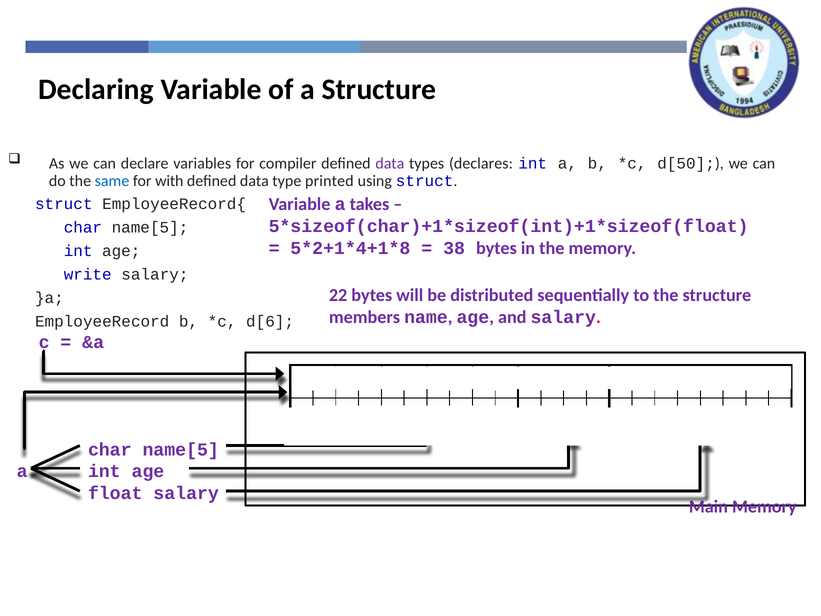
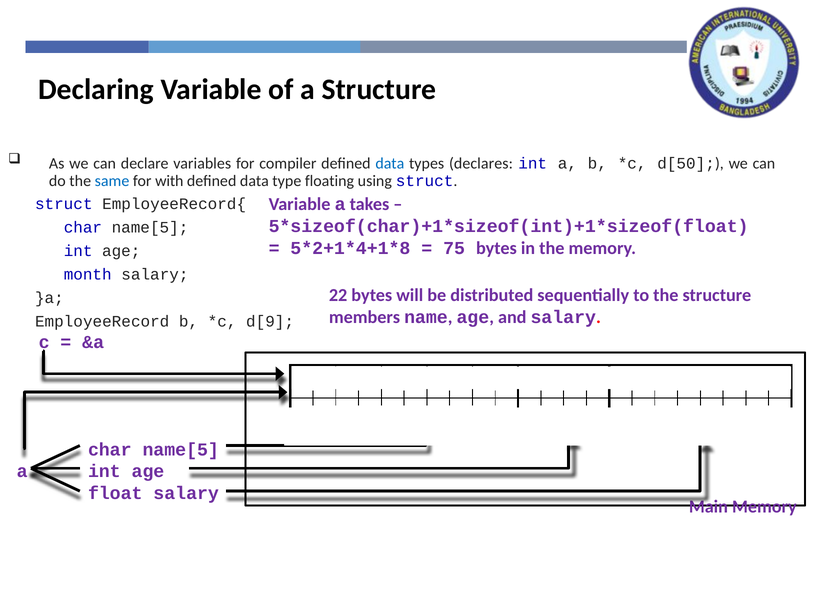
data at (390, 163) colour: purple -> blue
printed: printed -> floating
38: 38 -> 75
write: write -> month
d[6: d[6 -> d[9
